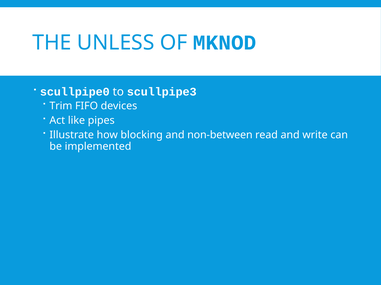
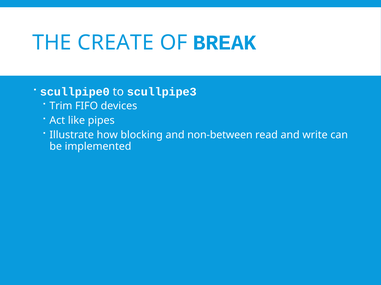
UNLESS: UNLESS -> CREATE
MKNOD: MKNOD -> BREAK
